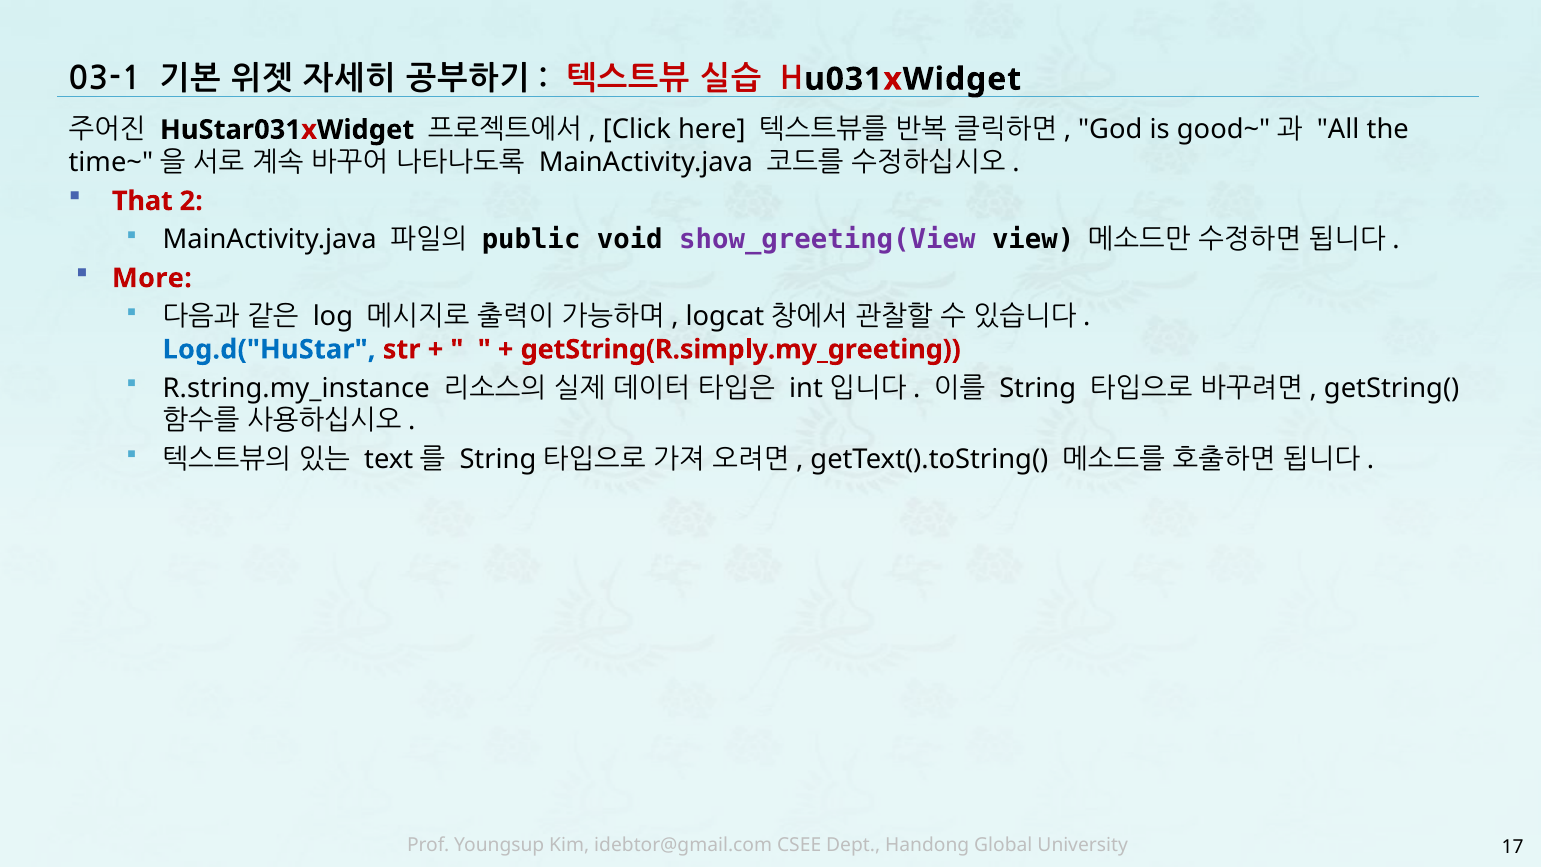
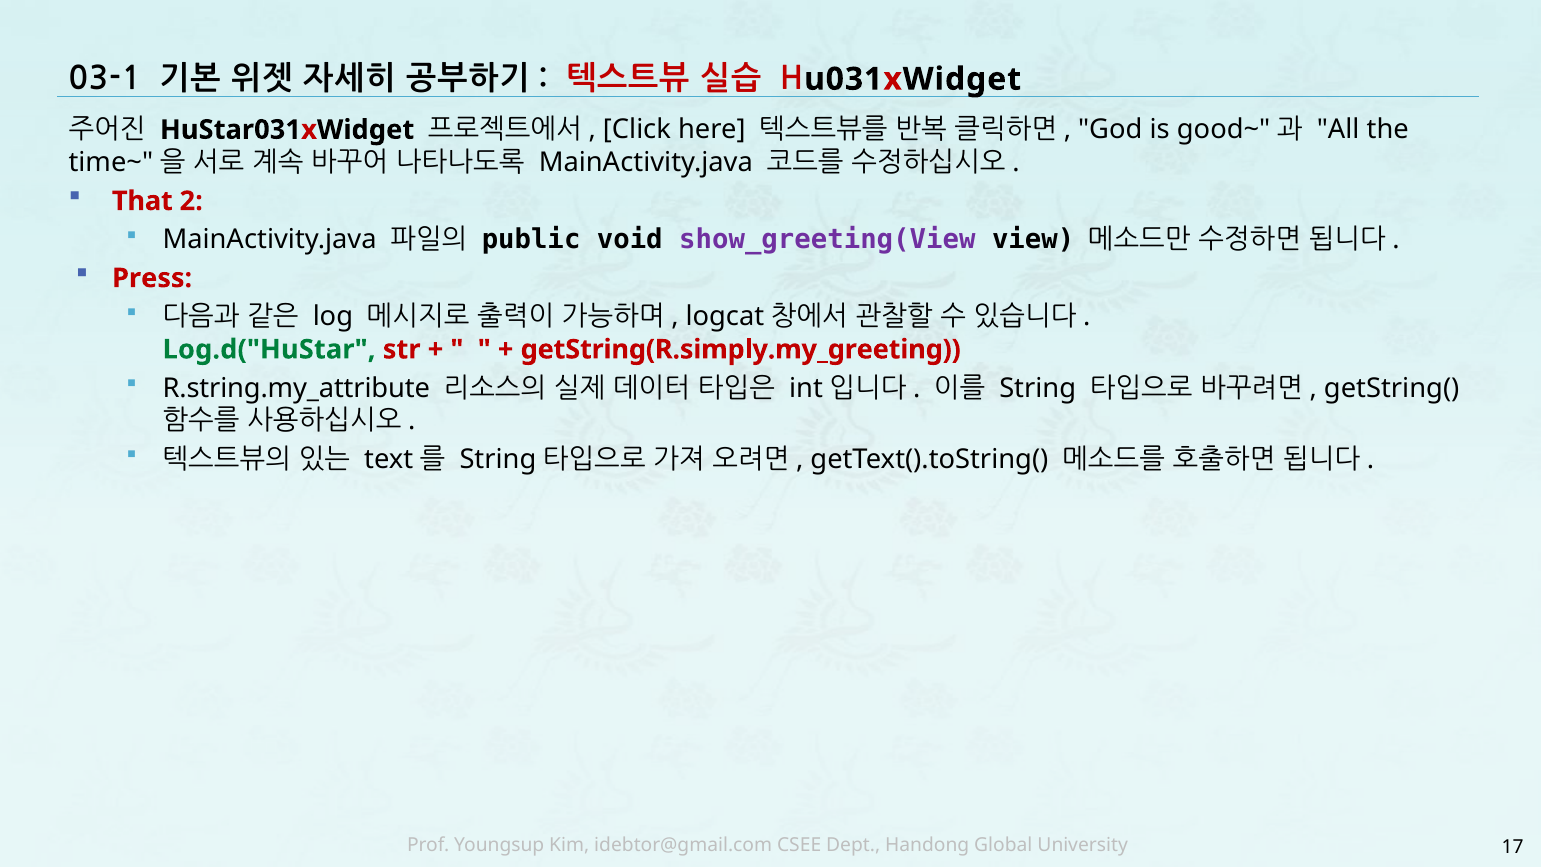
More: More -> Press
Log.d("HuStar colour: blue -> green
R.string.my_instance: R.string.my_instance -> R.string.my_attribute
